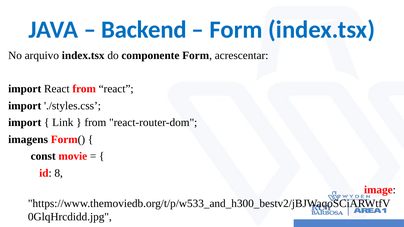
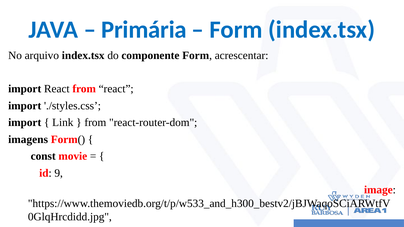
Backend: Backend -> Primária
8: 8 -> 9
